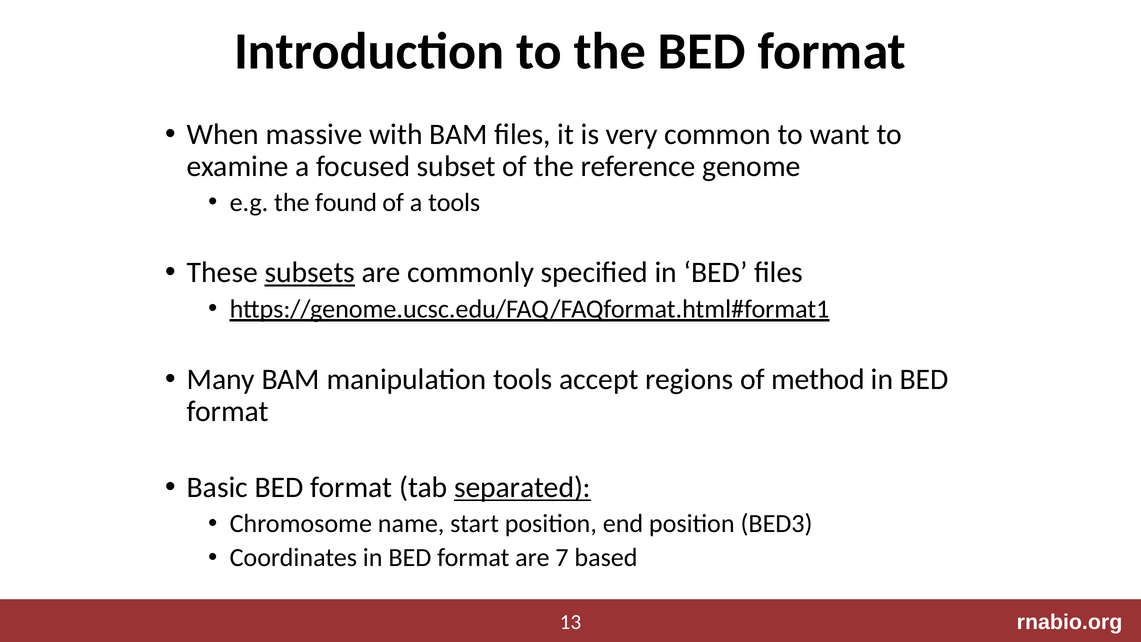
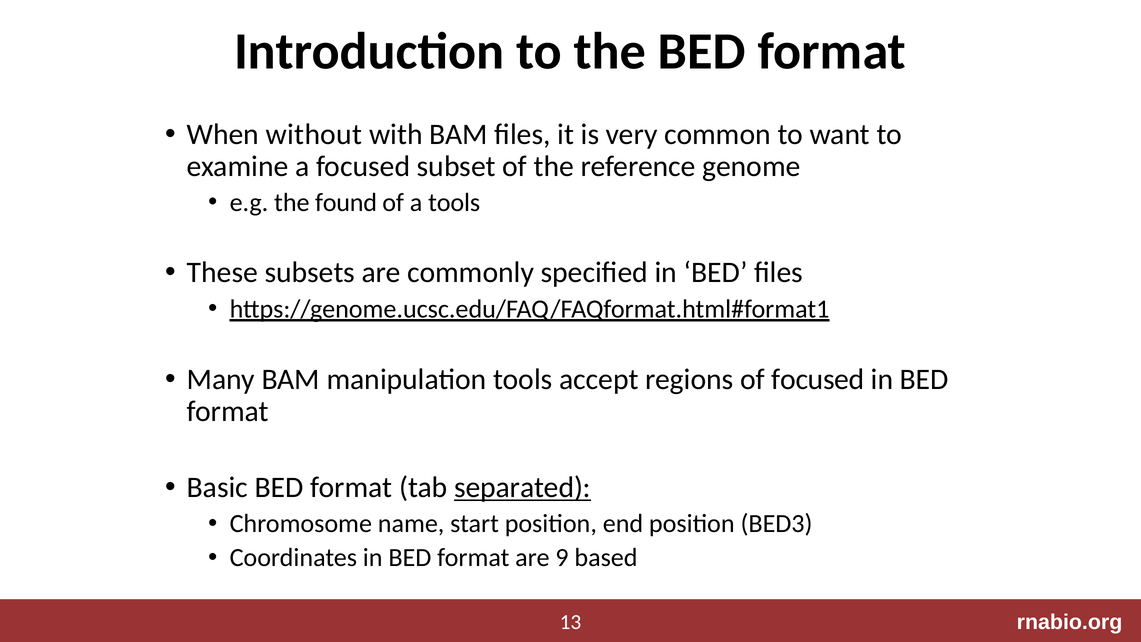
massive: massive -> without
subsets underline: present -> none
of method: method -> focused
7: 7 -> 9
